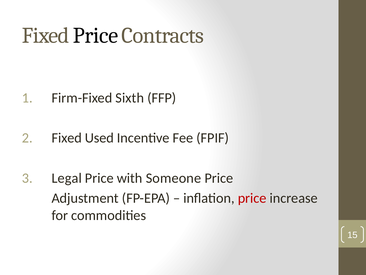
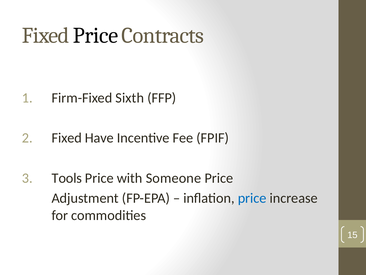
Used: Used -> Have
Legal: Legal -> Tools
price at (252, 198) colour: red -> blue
